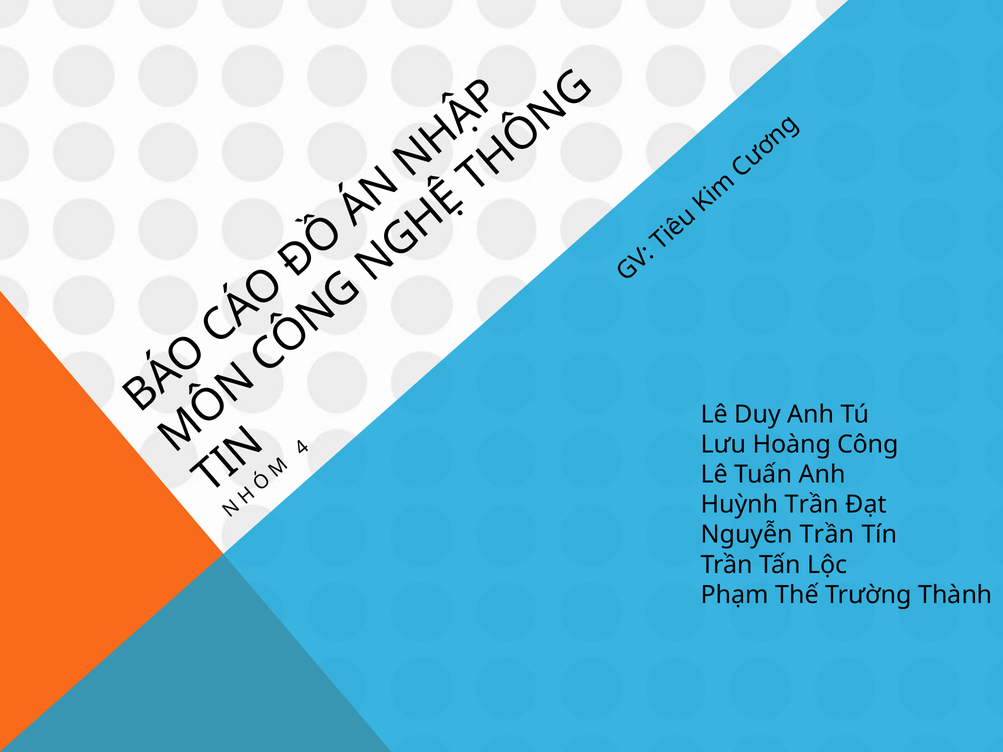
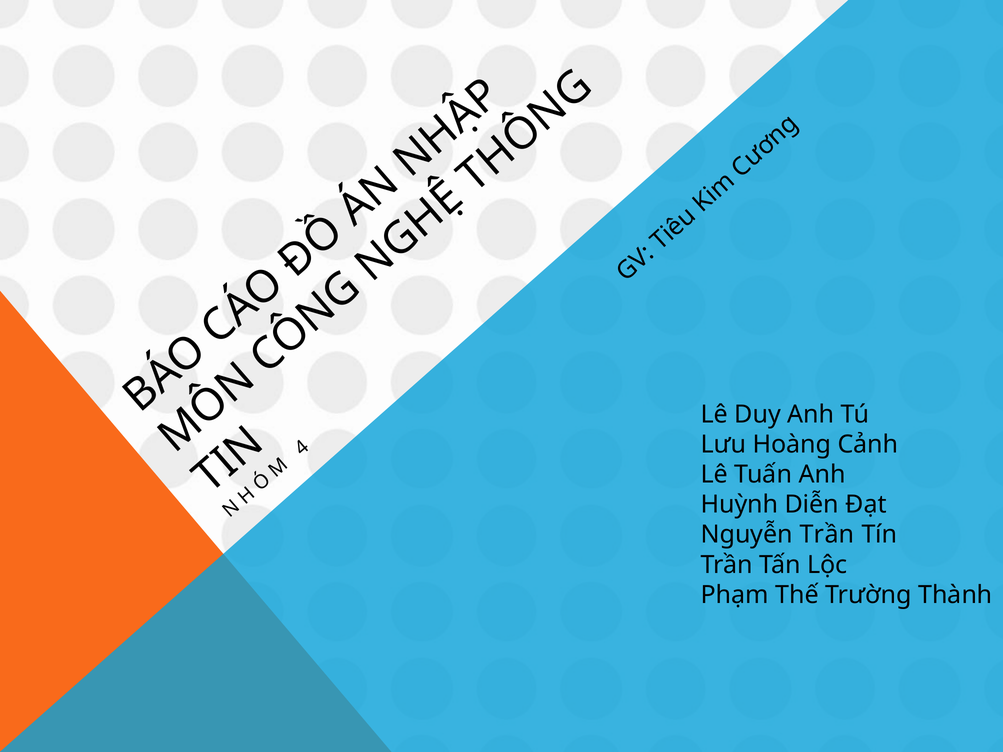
Công: Công -> Cảnh
Huỳnh Trần: Trần -> Diễn
